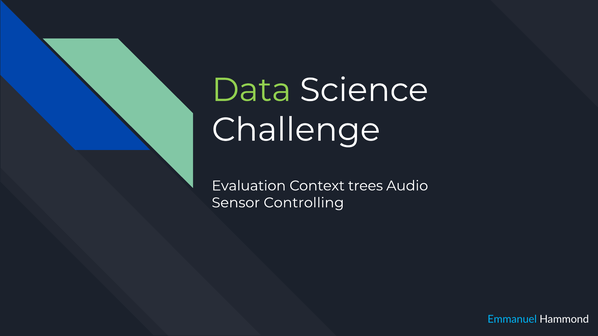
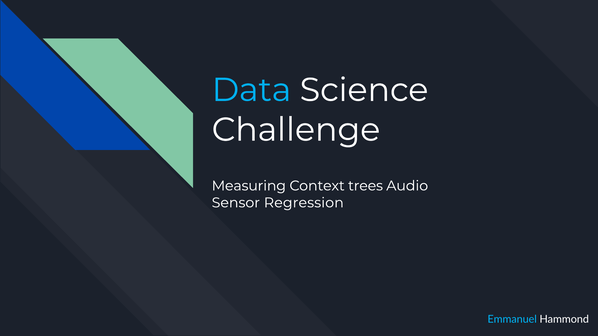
Data colour: light green -> light blue
Evaluation: Evaluation -> Measuring
Controlling: Controlling -> Regression
